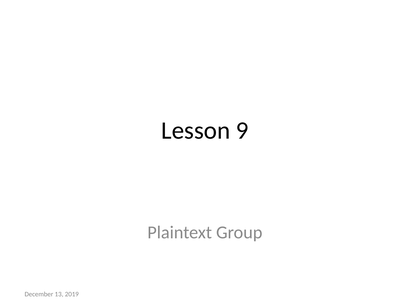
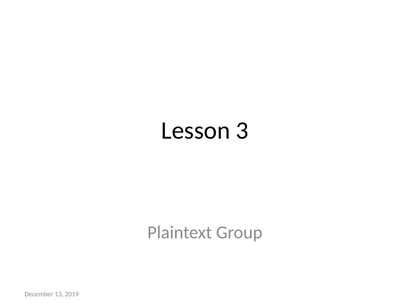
9: 9 -> 3
